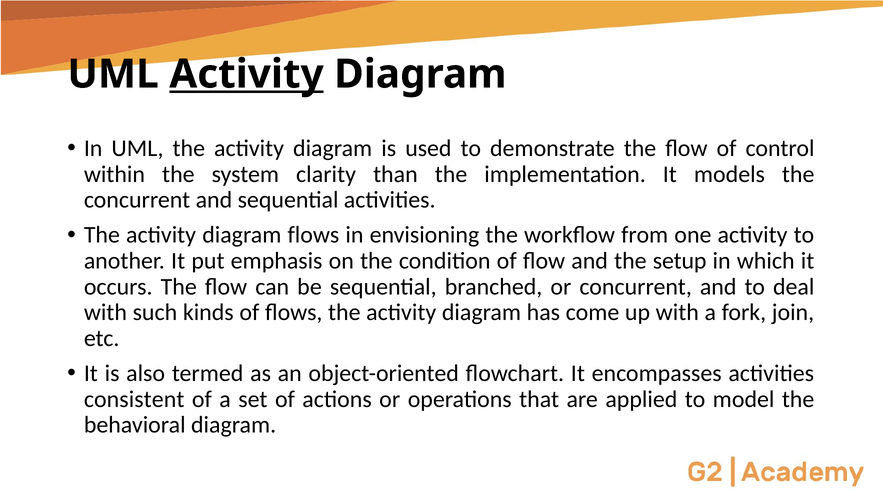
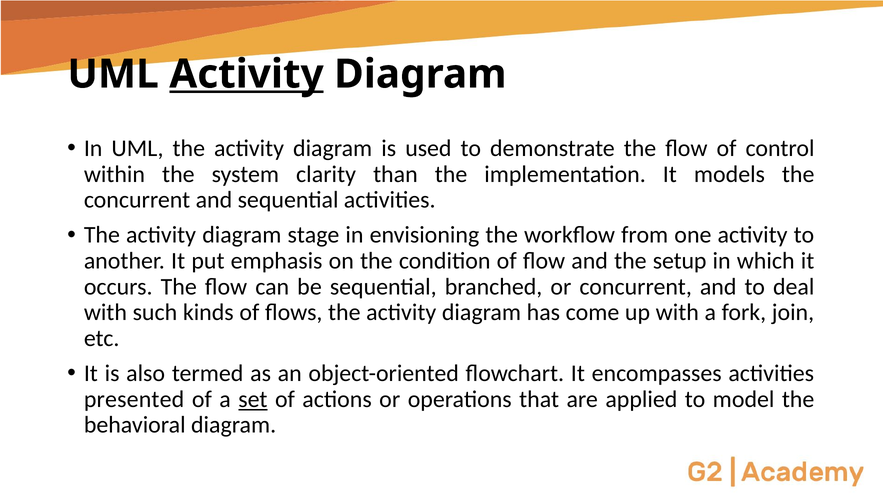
diagram flows: flows -> stage
consistent: consistent -> presented
set underline: none -> present
